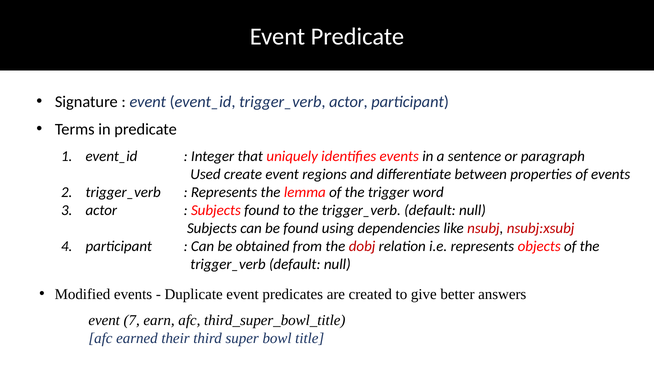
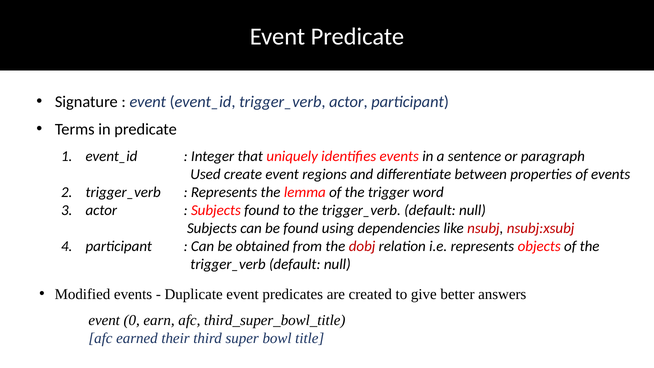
7: 7 -> 0
